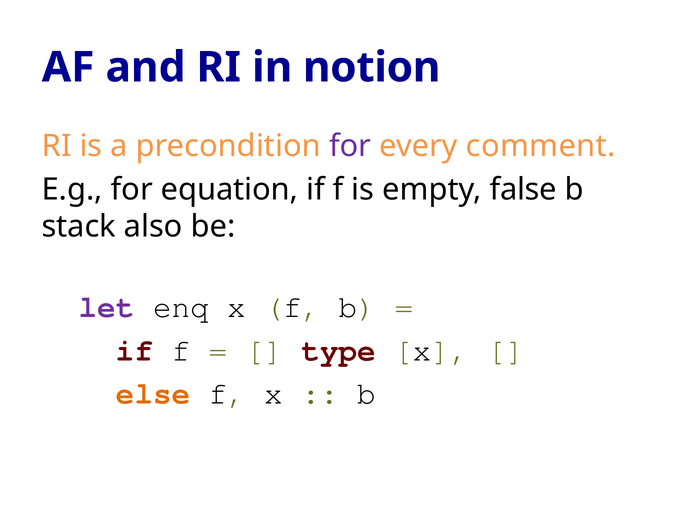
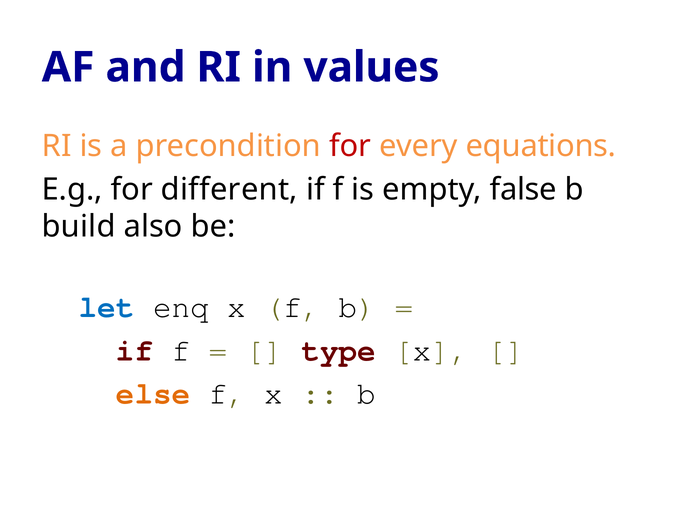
notion: notion -> values
for at (350, 146) colour: purple -> red
comment: comment -> equations
equation: equation -> different
stack: stack -> build
let colour: purple -> blue
